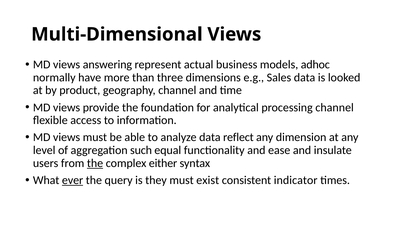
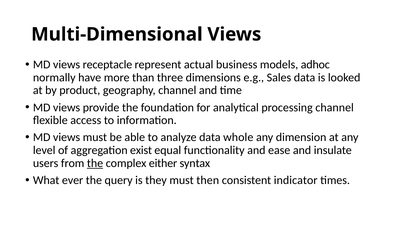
answering: answering -> receptacle
reflect: reflect -> whole
such: such -> exist
ever underline: present -> none
exist: exist -> then
